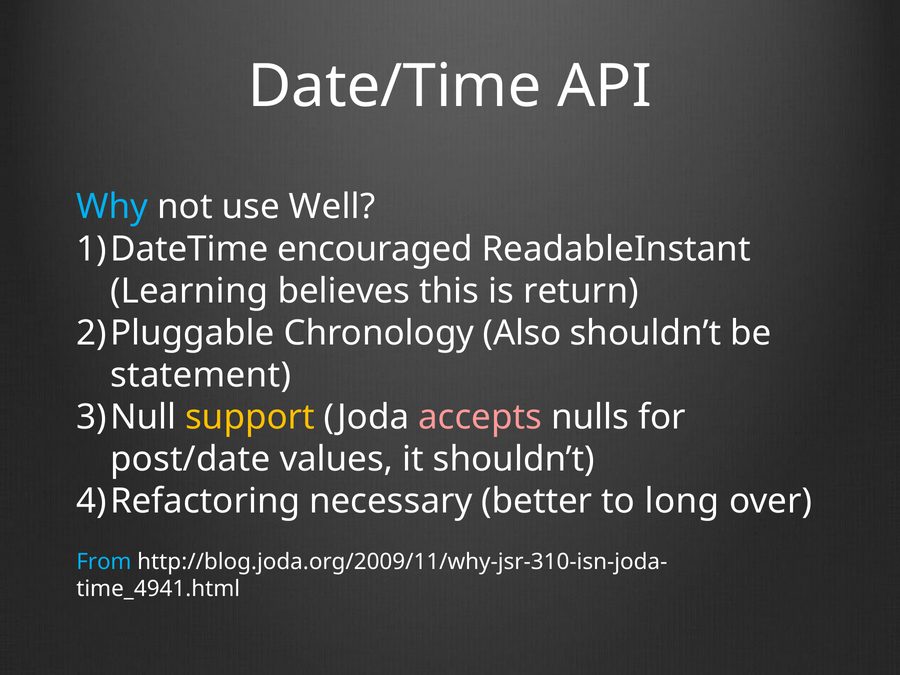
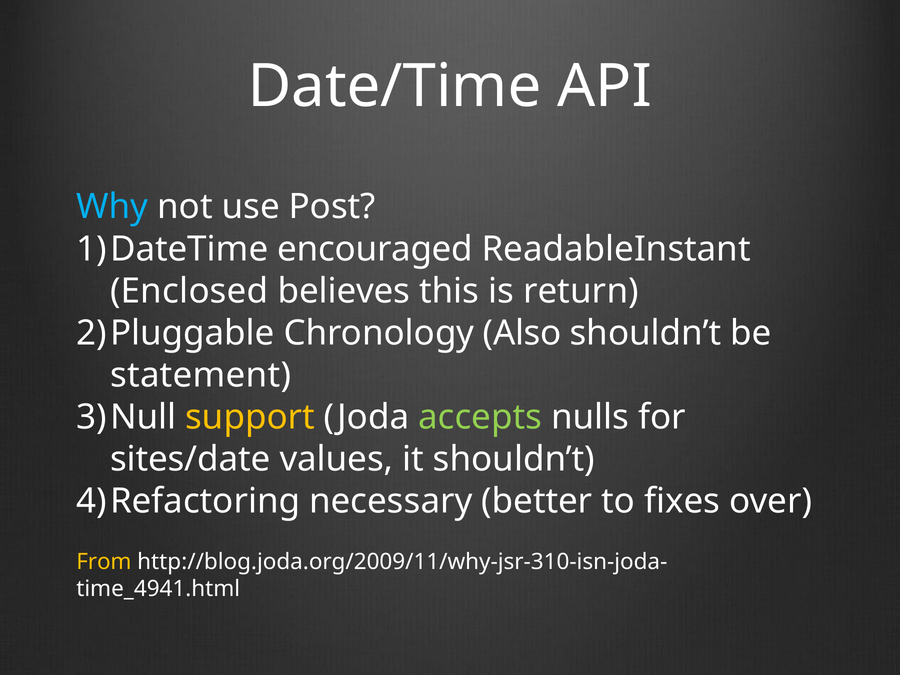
Well: Well -> Post
Learning: Learning -> Enclosed
accepts colour: pink -> light green
post/date: post/date -> sites/date
long: long -> fixes
From colour: light blue -> yellow
